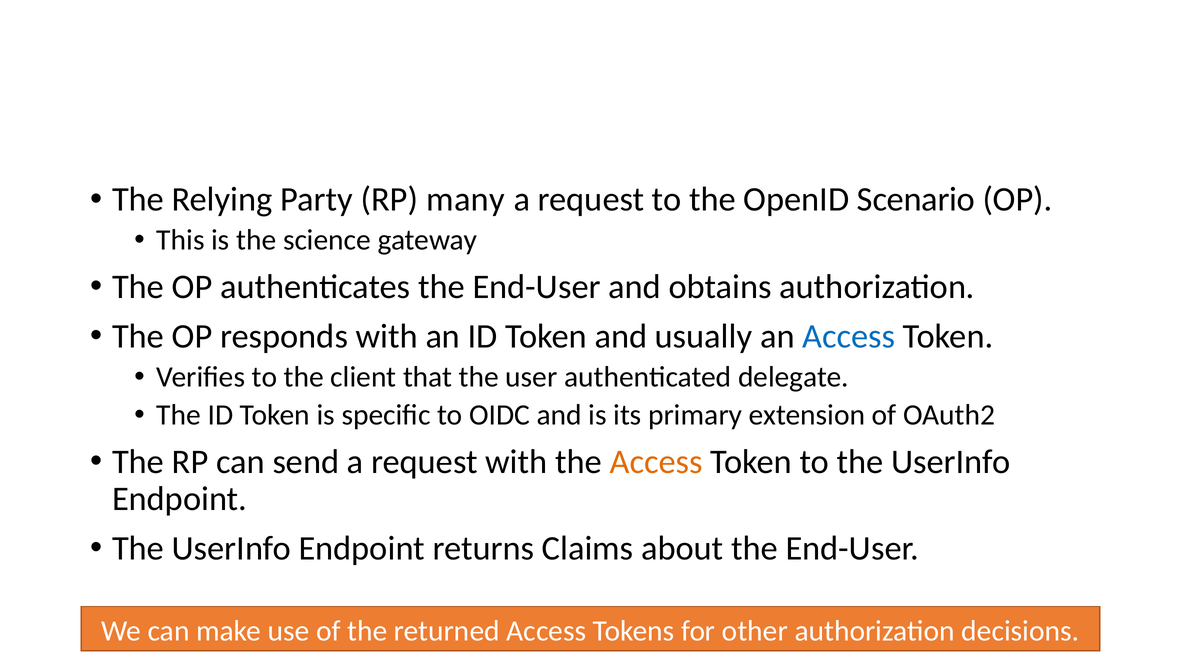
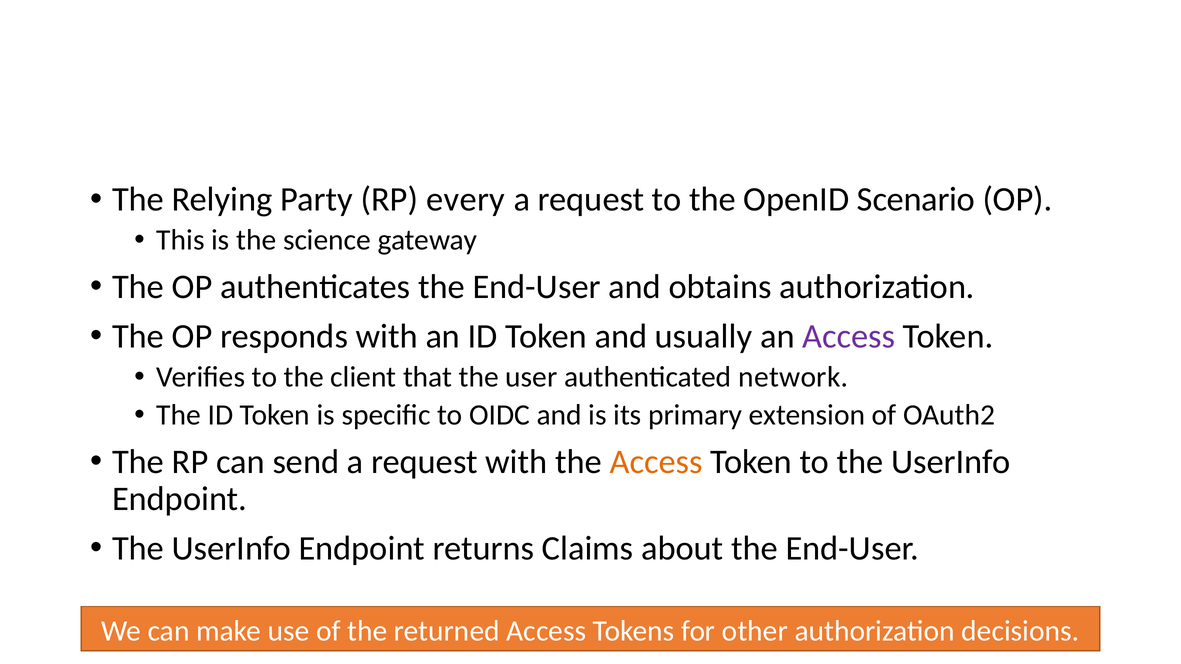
many: many -> every
Access at (849, 337) colour: blue -> purple
delegate: delegate -> network
